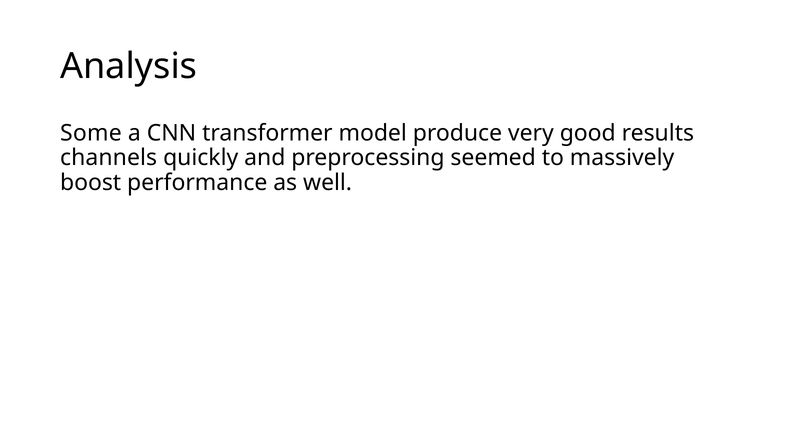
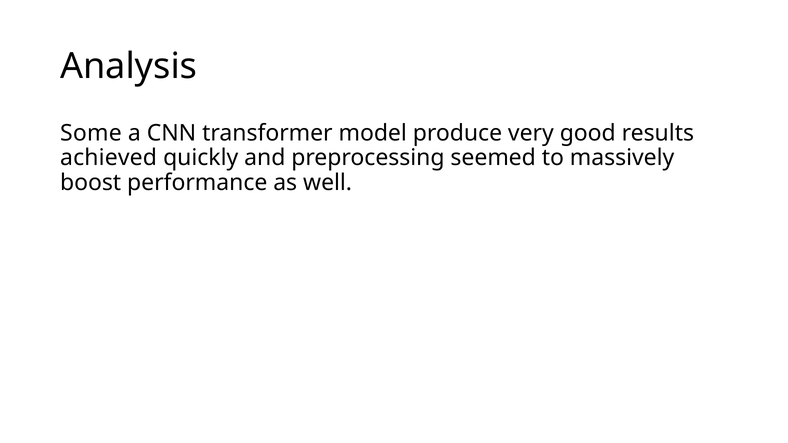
channels: channels -> achieved
